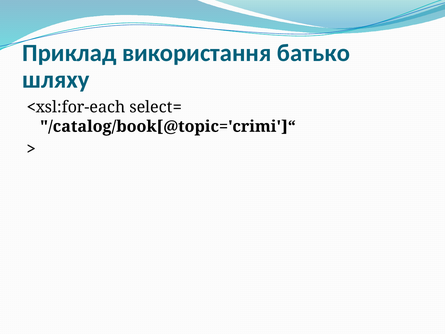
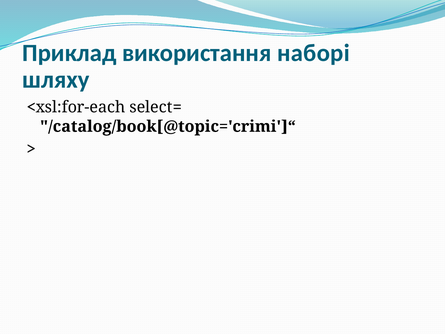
батько: батько -> наборі
